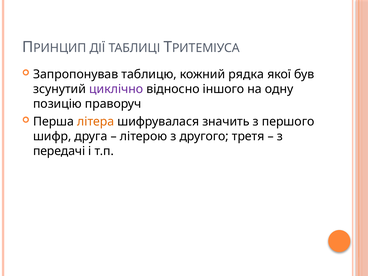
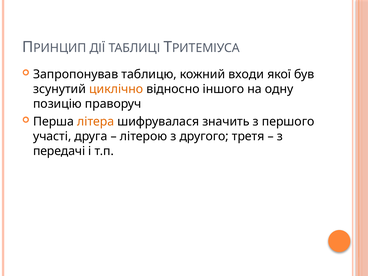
рядка: рядка -> входи
циклічно colour: purple -> orange
шифр: шифр -> участі
